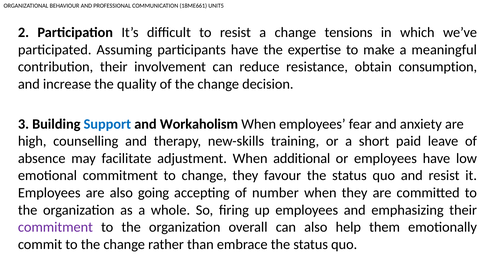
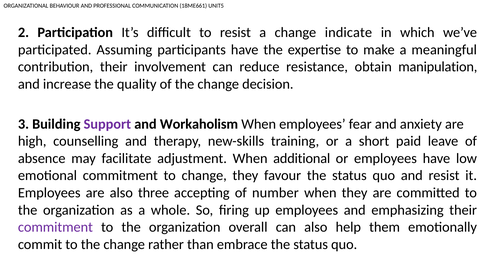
tensions: tensions -> indicate
consumption: consumption -> manipulation
Support colour: blue -> purple
going: going -> three
